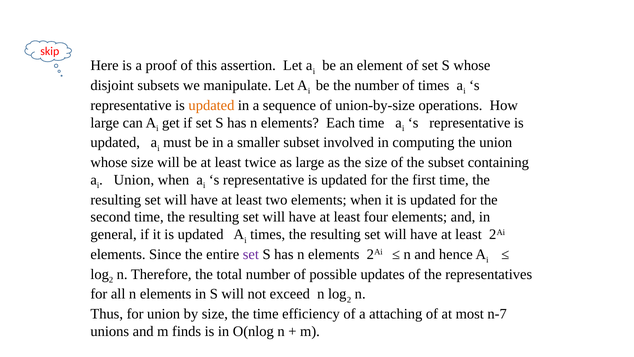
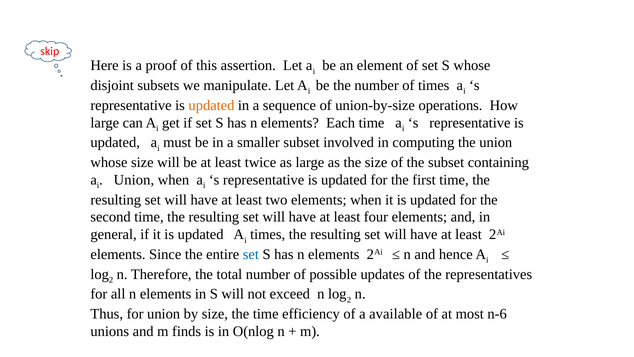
set at (251, 254) colour: purple -> blue
attaching: attaching -> available
n-7: n-7 -> n-6
